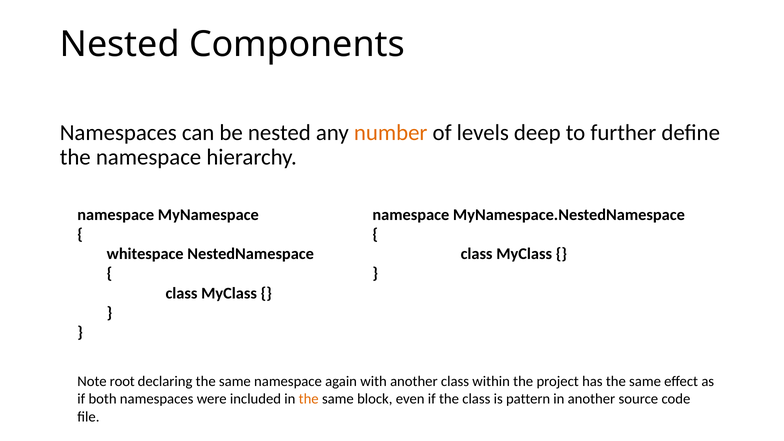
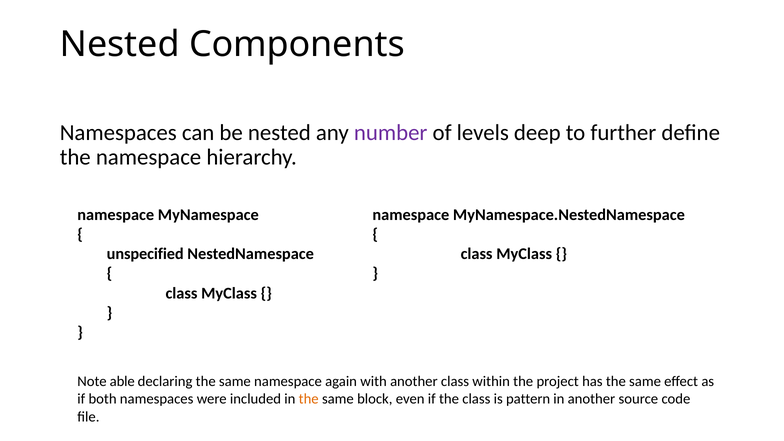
number colour: orange -> purple
whitespace: whitespace -> unspecified
root: root -> able
